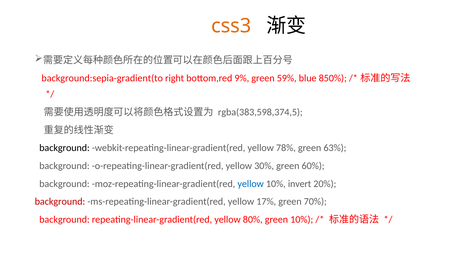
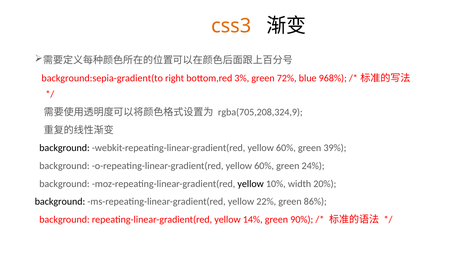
9%: 9% -> 3%
59%: 59% -> 72%
850%: 850% -> 968%
rgba(383,598,374,5: rgba(383,598,374,5 -> rgba(705,208,324,9
webkit-repeating-linear-gradient(red yellow 78%: 78% -> 60%
63%: 63% -> 39%
o-repeating-linear-gradient(red yellow 30%: 30% -> 60%
60%: 60% -> 24%
yellow at (251, 183) colour: blue -> black
invert: invert -> width
background at (60, 201) colour: red -> black
17%: 17% -> 22%
70%: 70% -> 86%
80%: 80% -> 14%
green 10%: 10% -> 90%
